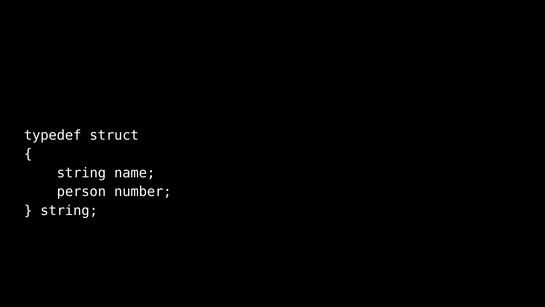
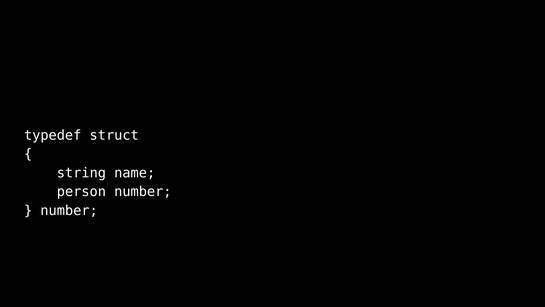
string at (69, 210): string -> number
